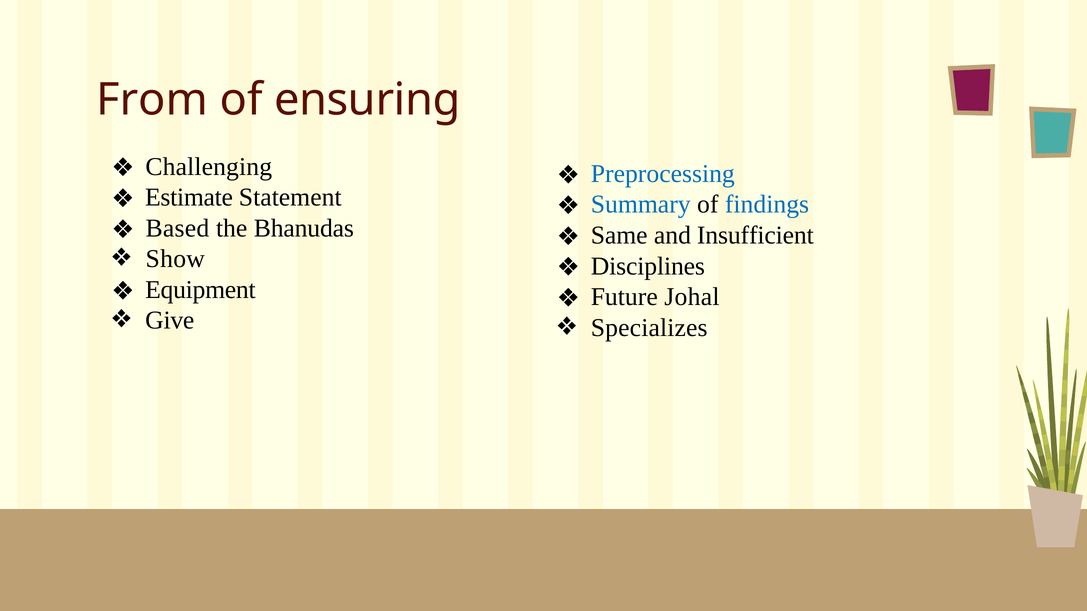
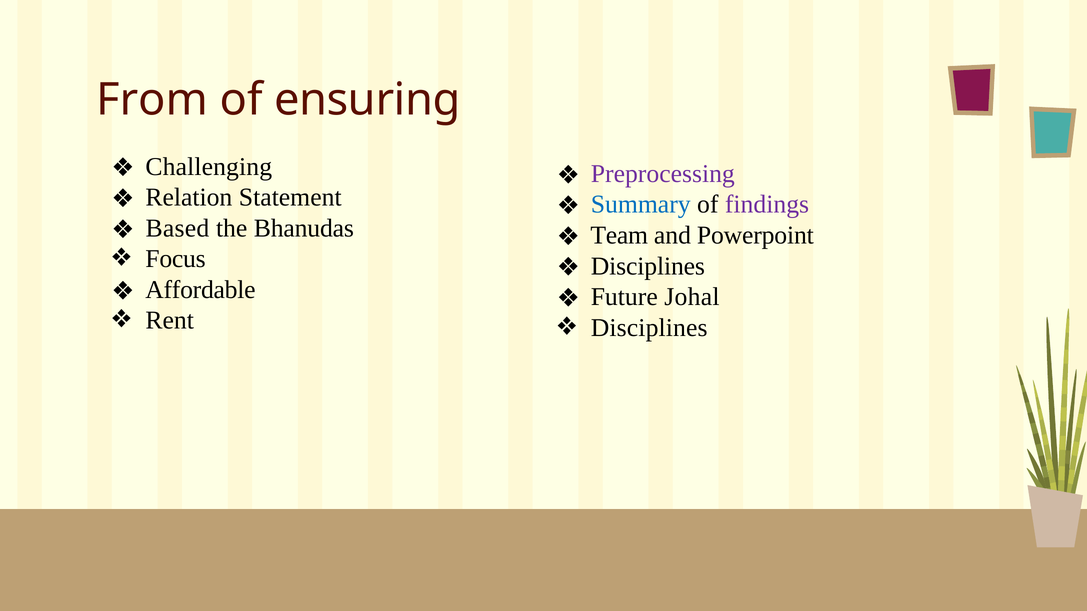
Preprocessing colour: blue -> purple
Estimate: Estimate -> Relation
findings colour: blue -> purple
Same: Same -> Team
Insufficient: Insufficient -> Powerpoint
Show: Show -> Focus
Equipment: Equipment -> Affordable
Give: Give -> Rent
Specializes at (649, 328): Specializes -> Disciplines
